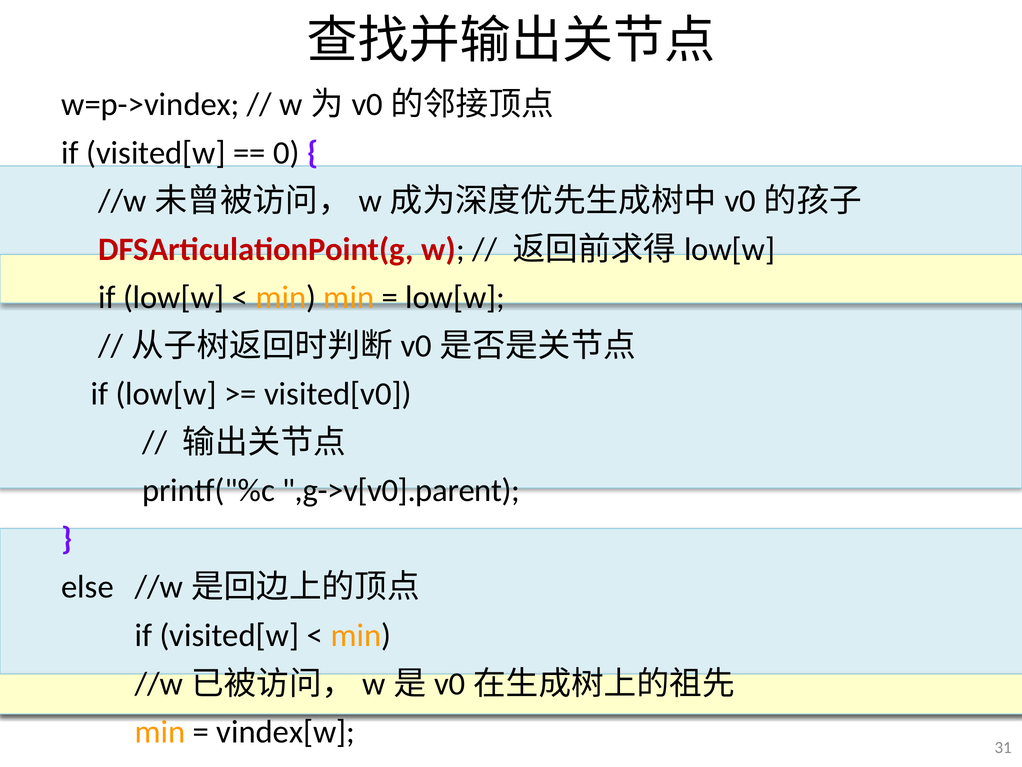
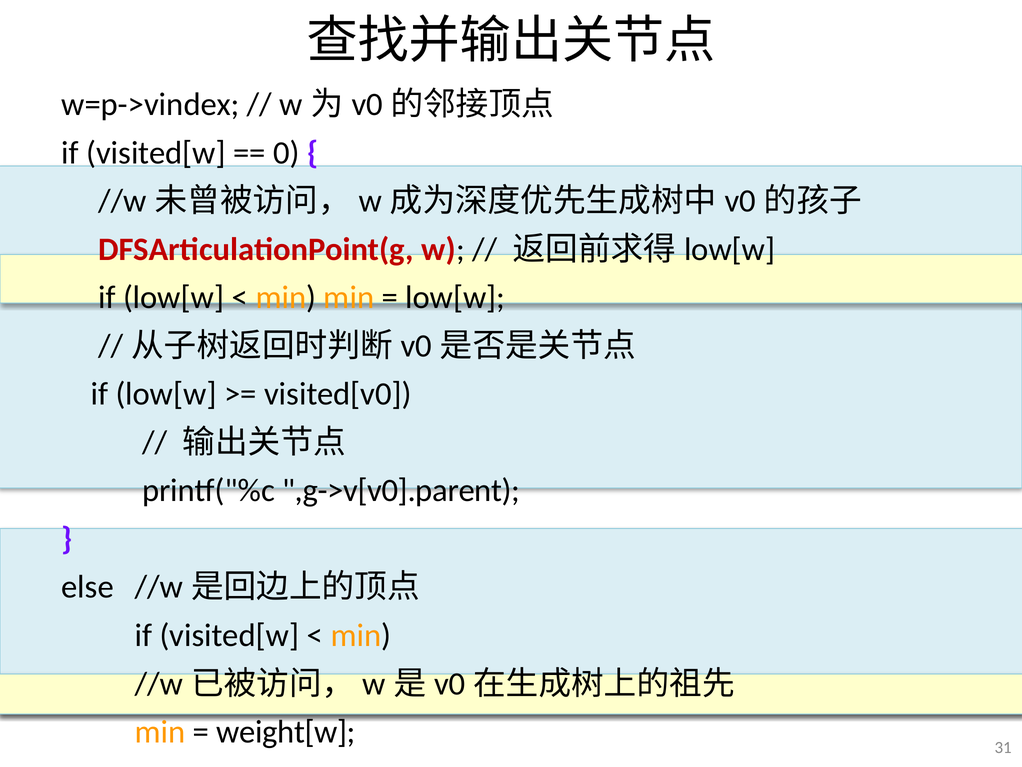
vindex[w: vindex[w -> weight[w
